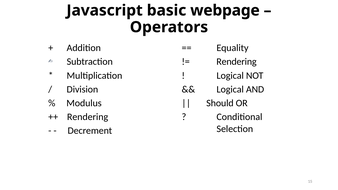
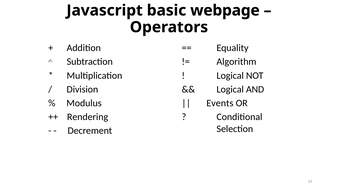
Rendering at (237, 62): Rendering -> Algorithm
Should: Should -> Events
